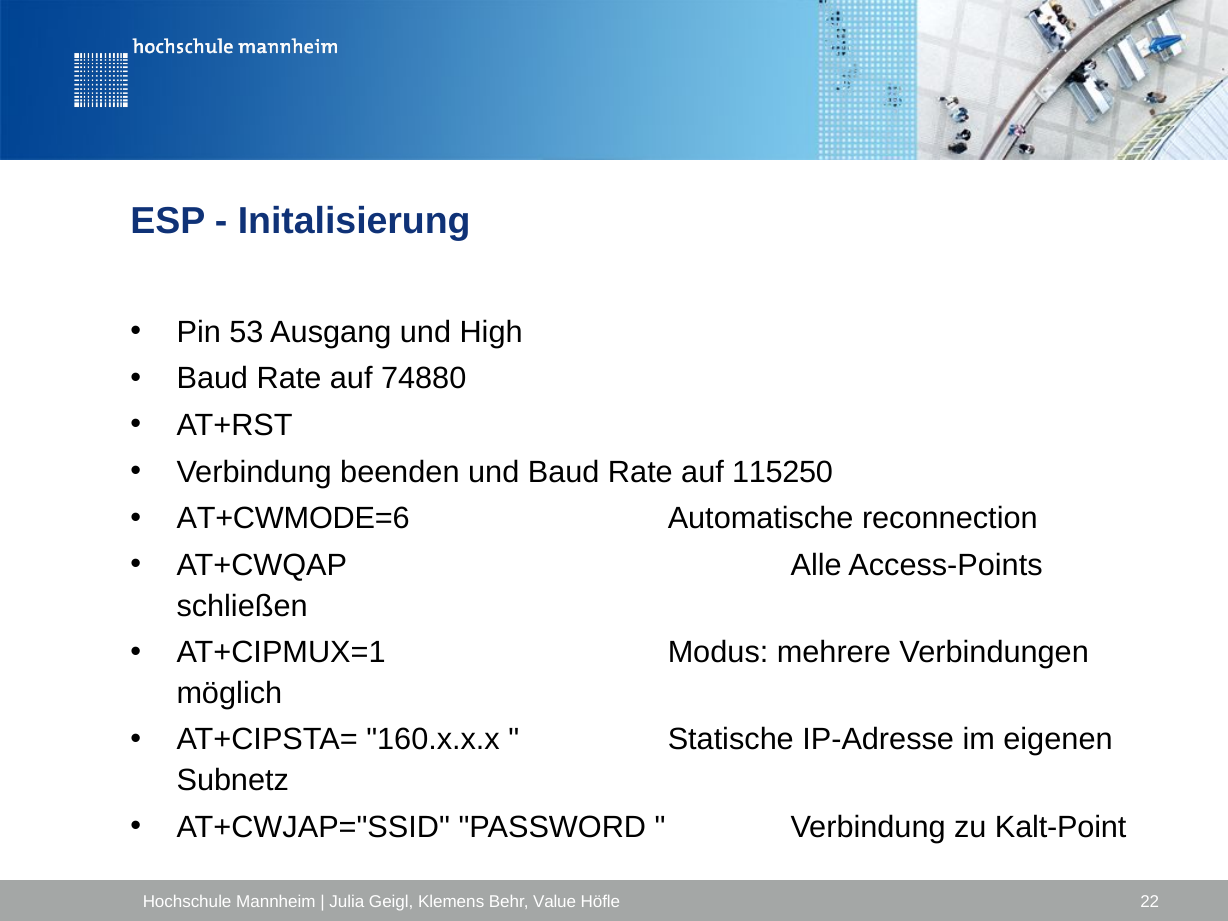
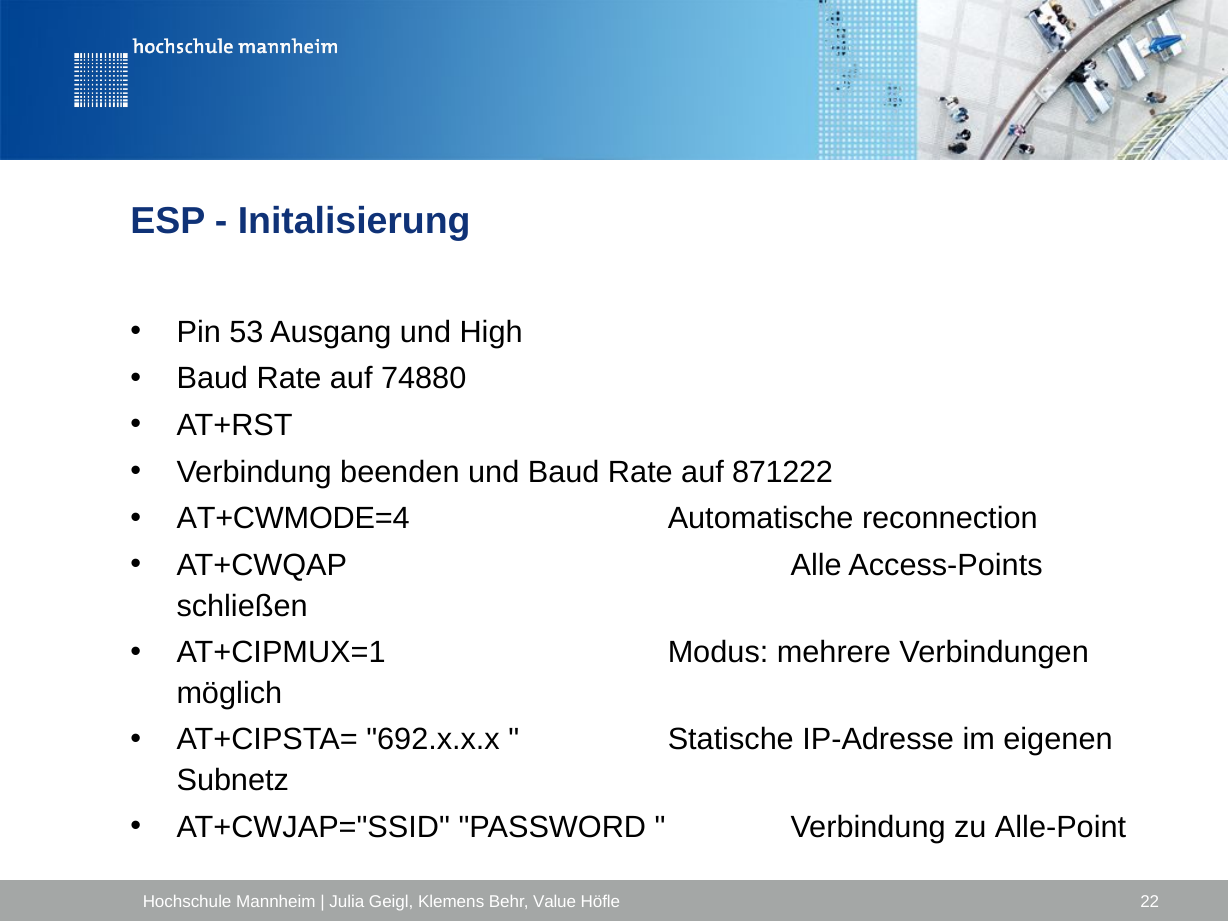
115250: 115250 -> 871222
AT+CWMODE=6: AT+CWMODE=6 -> AT+CWMODE=4
160.x.x.x: 160.x.x.x -> 692.x.x.x
Kalt-Point: Kalt-Point -> Alle-Point
